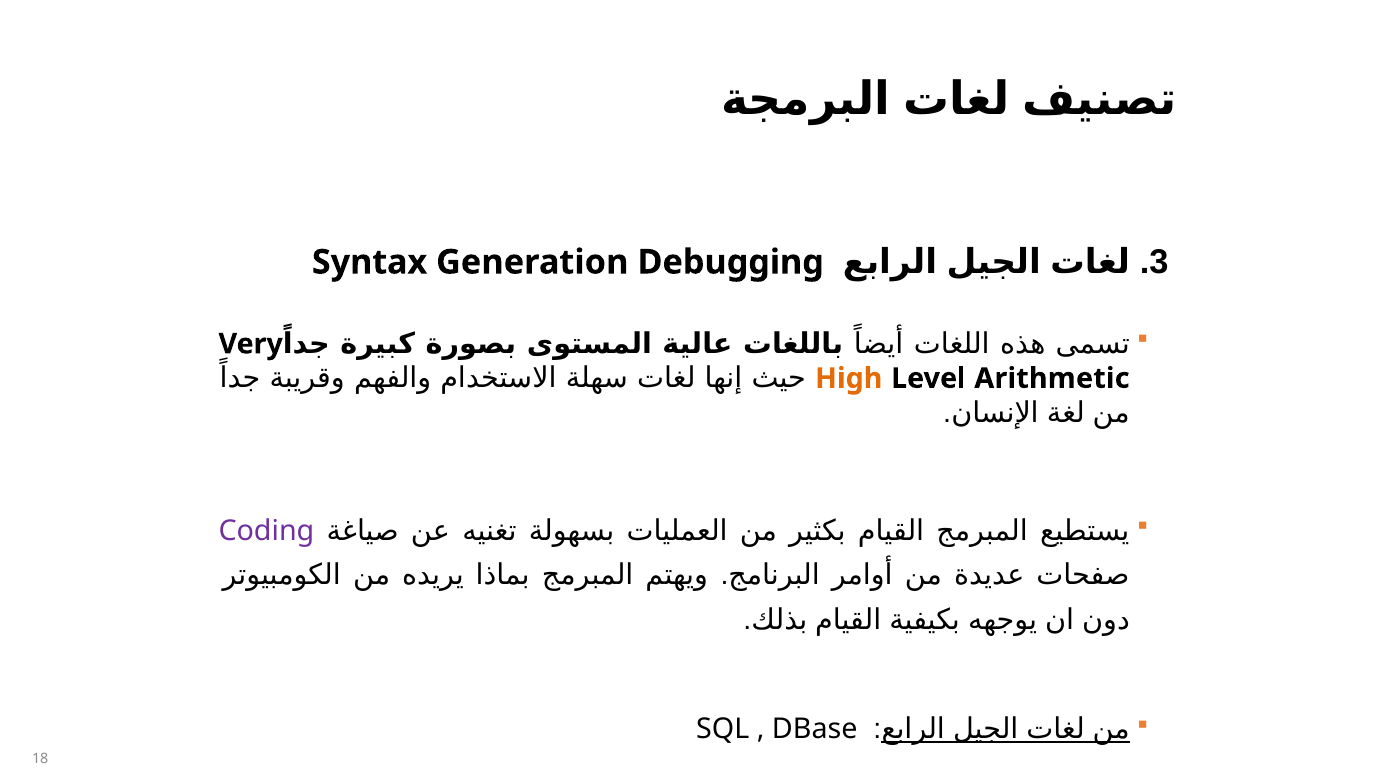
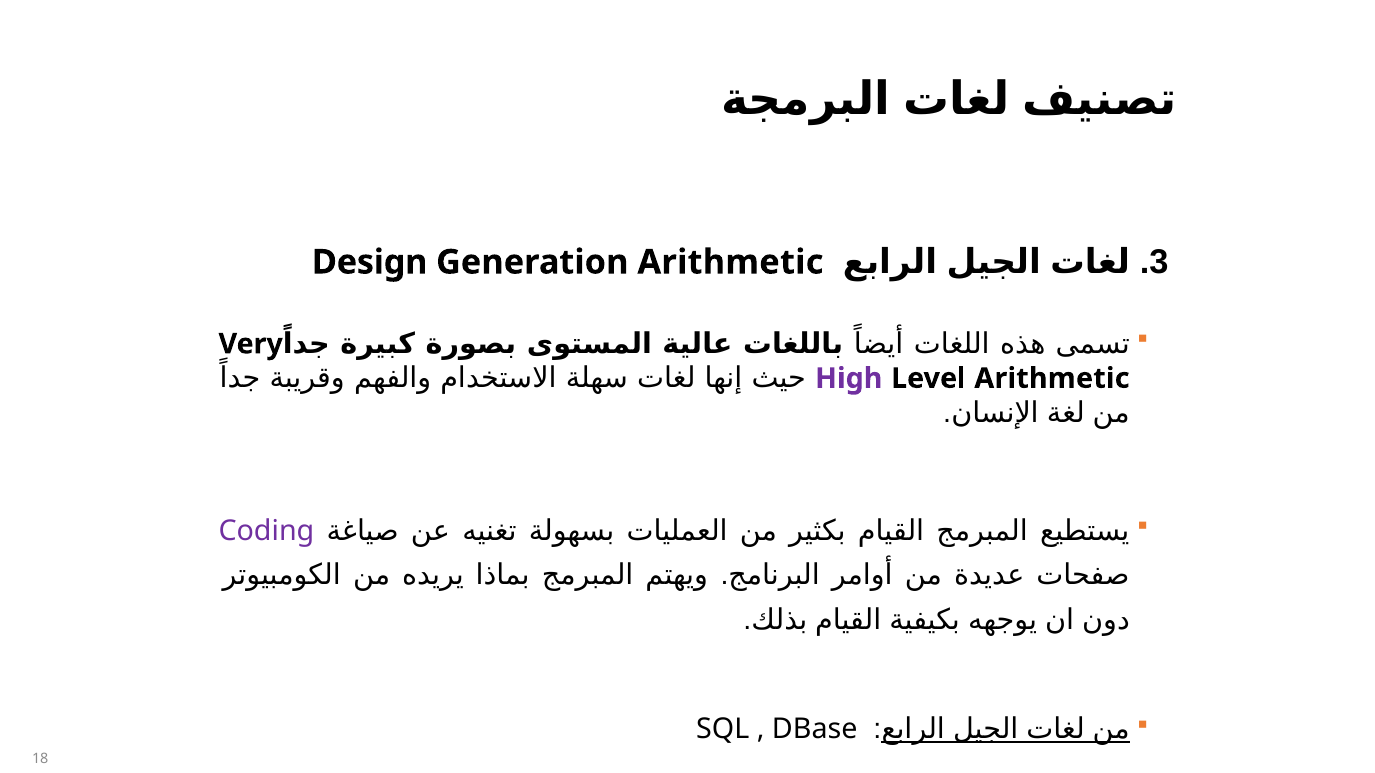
Syntax: Syntax -> Design
Generation Debugging: Debugging -> Arithmetic
High colour: orange -> purple
